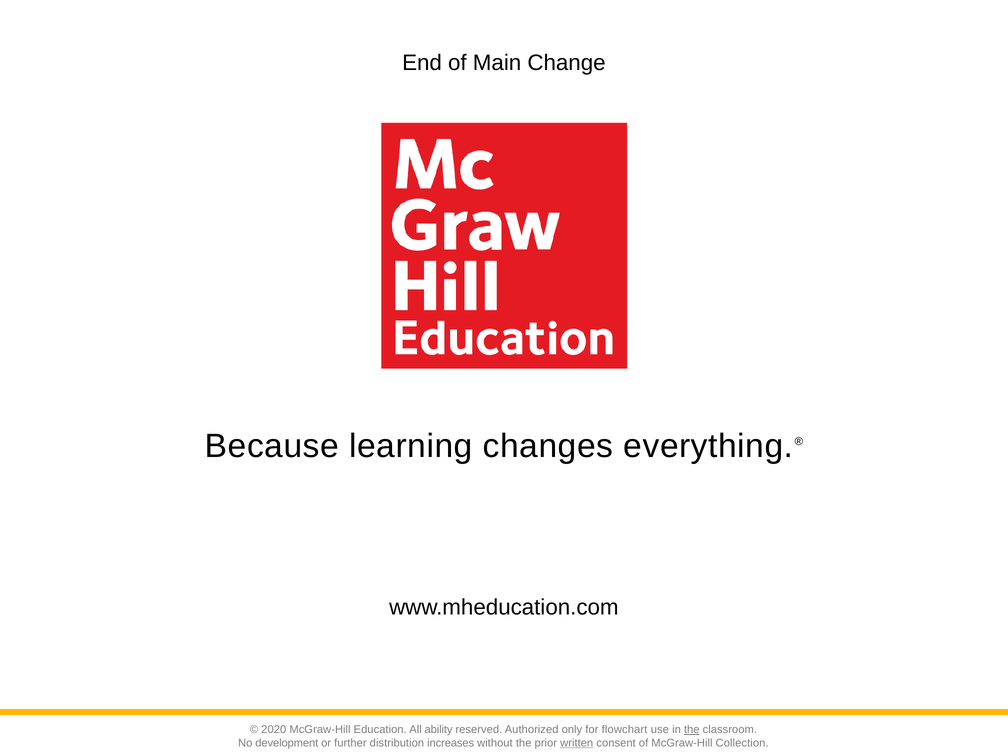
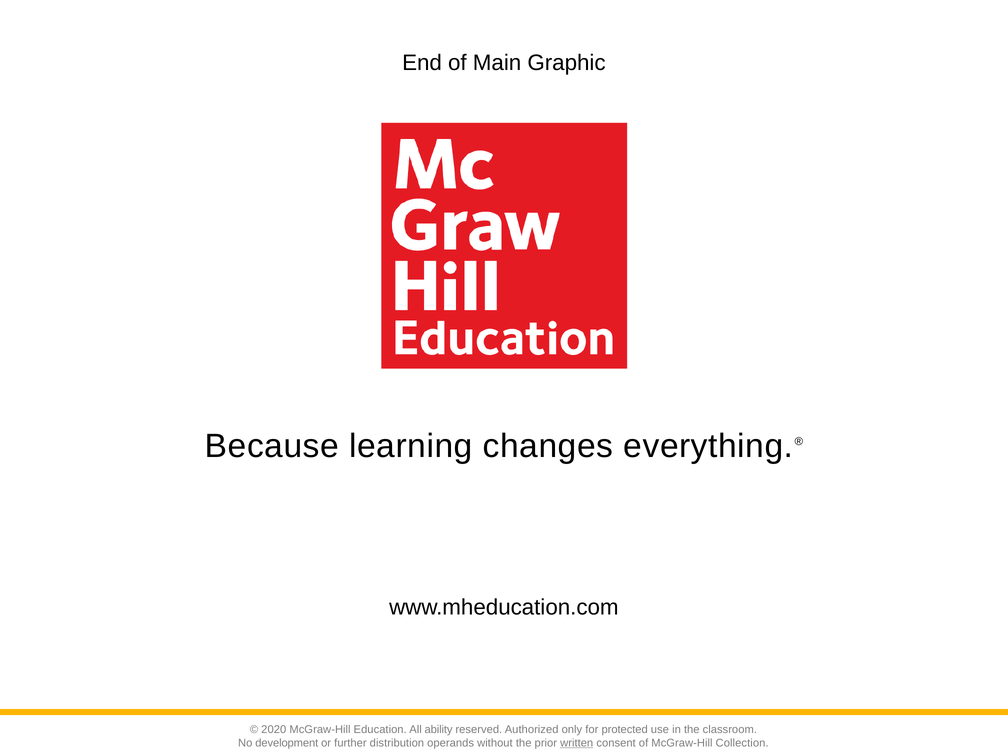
Change: Change -> Graphic
flowchart: flowchart -> protected
the at (692, 730) underline: present -> none
increases: increases -> operands
